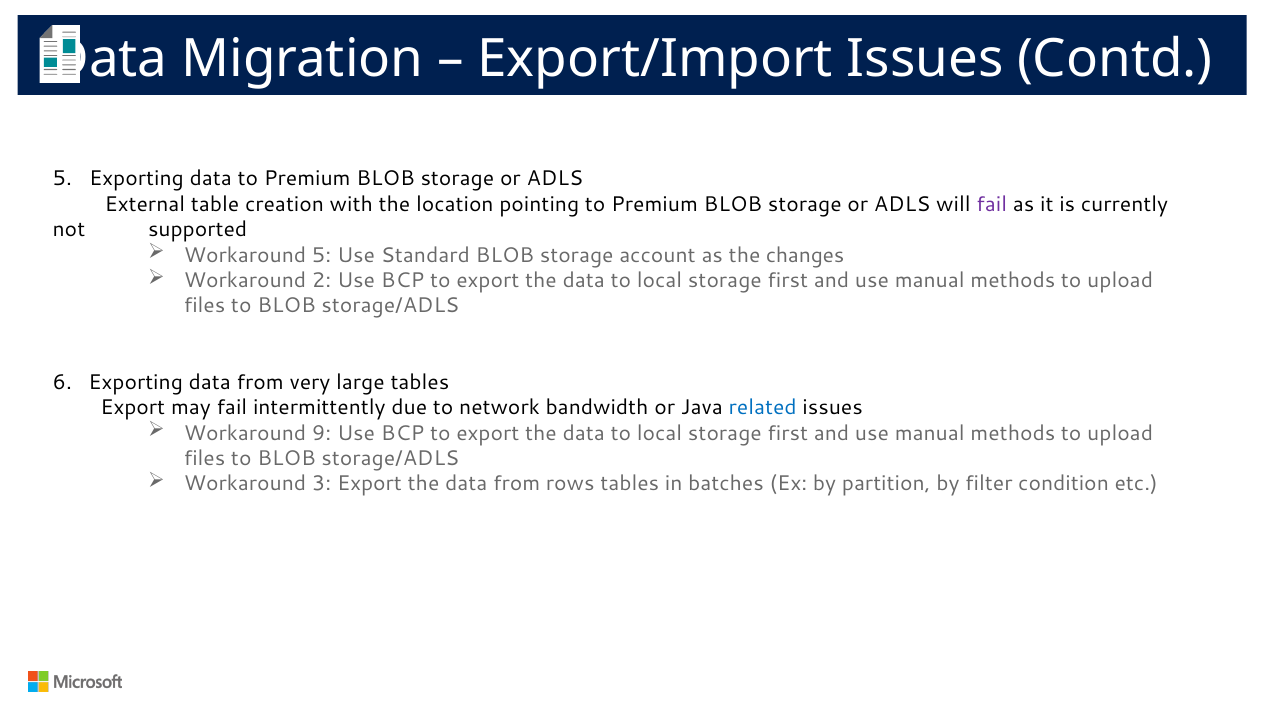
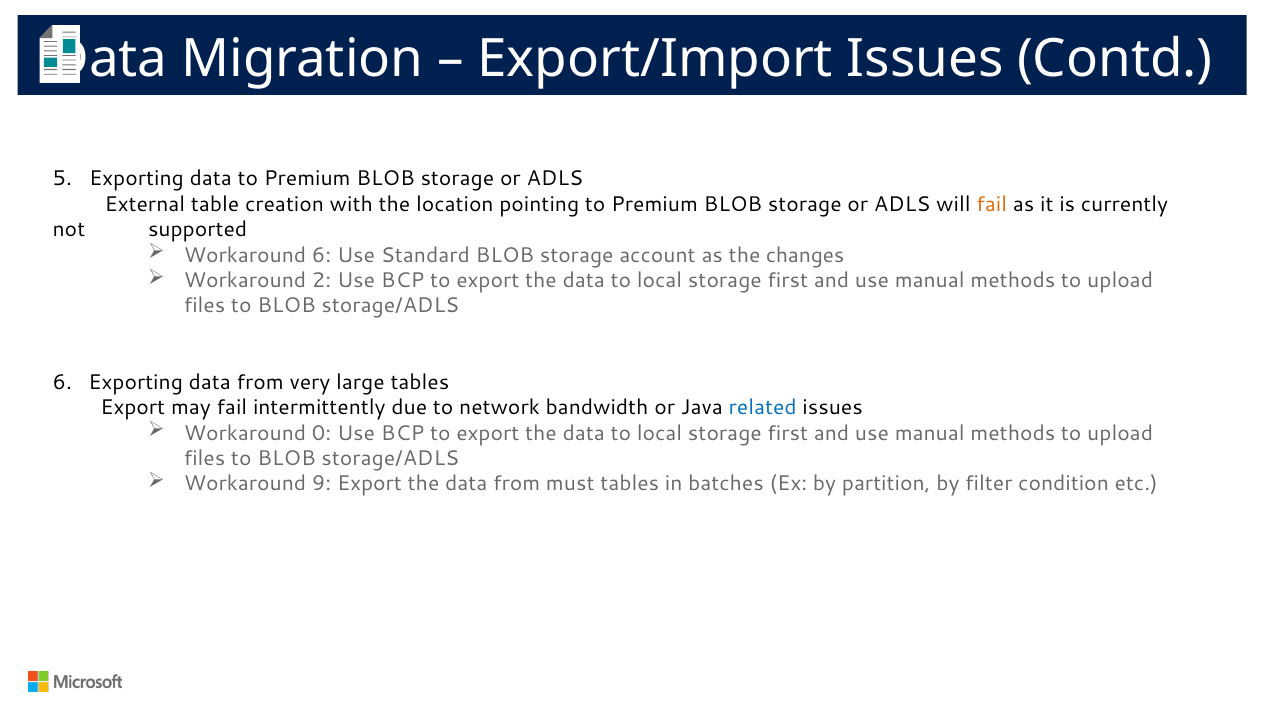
fail at (992, 205) colour: purple -> orange
Workaround 5: 5 -> 6
9: 9 -> 0
3: 3 -> 9
rows: rows -> must
